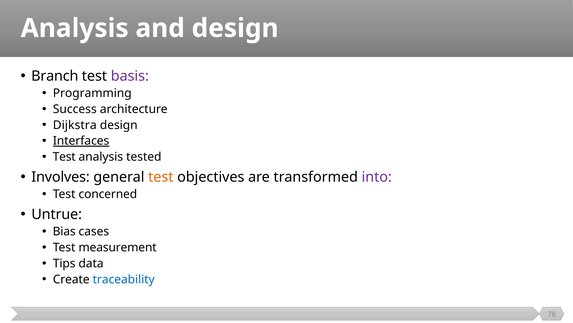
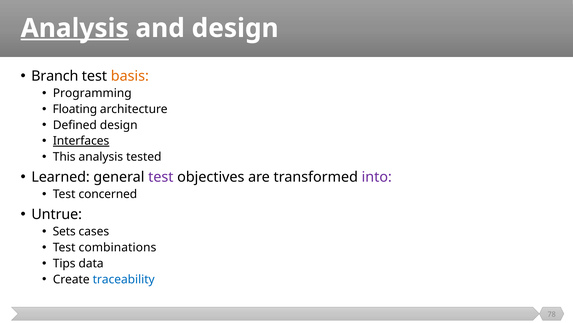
Analysis at (75, 28) underline: none -> present
basis colour: purple -> orange
Success: Success -> Floating
Dijkstra: Dijkstra -> Defined
Test at (64, 157): Test -> This
Involves: Involves -> Learned
test at (161, 177) colour: orange -> purple
Bias: Bias -> Sets
measurement: measurement -> combinations
